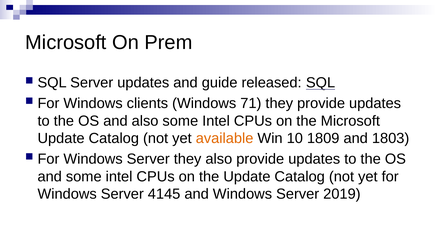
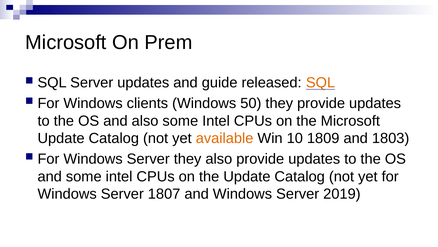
SQL at (321, 83) colour: black -> orange
71: 71 -> 50
4145: 4145 -> 1807
